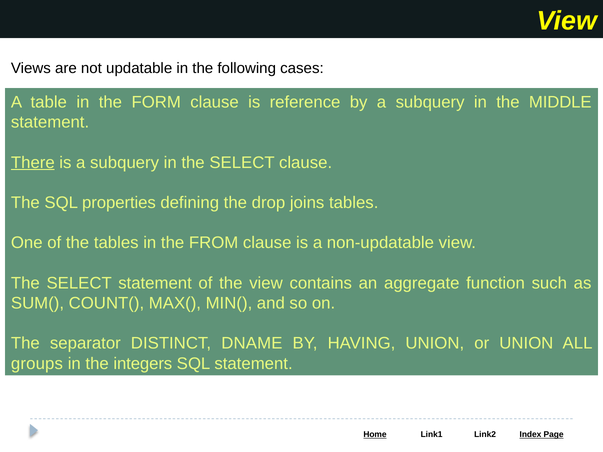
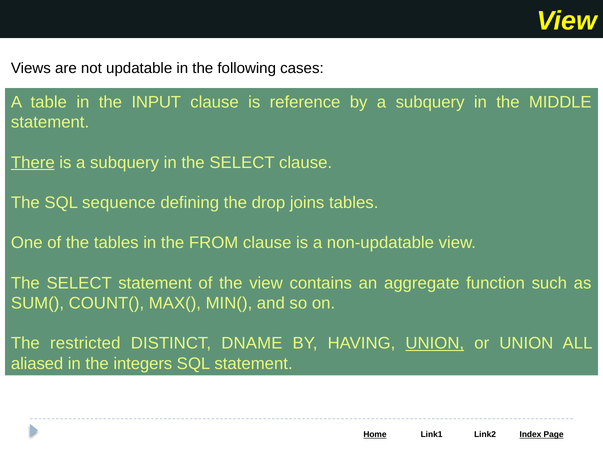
FORM: FORM -> INPUT
properties: properties -> sequence
separator: separator -> restricted
UNION at (435, 344) underline: none -> present
groups: groups -> aliased
